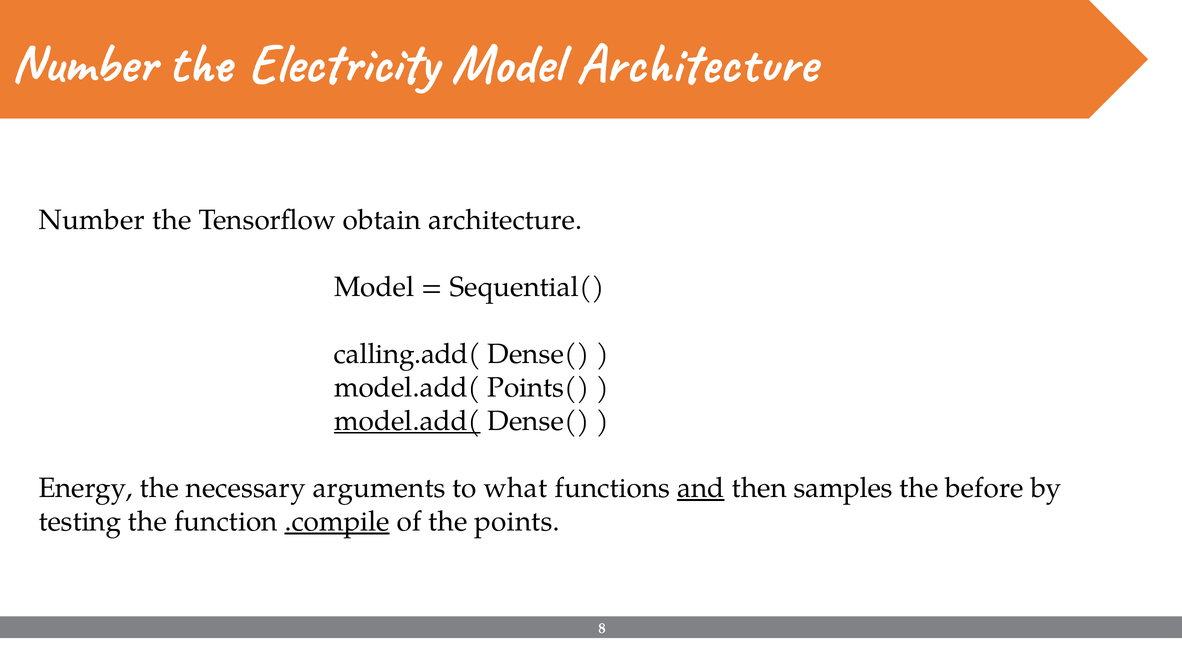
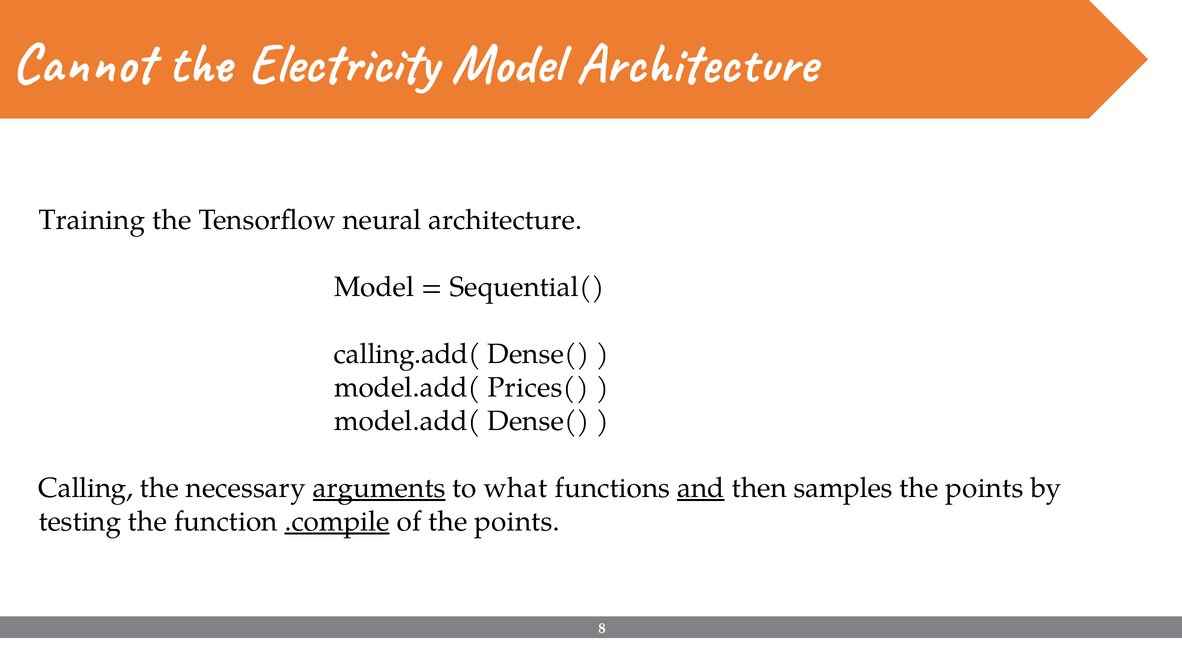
Number at (84, 63): Number -> Cannot
Number at (92, 220): Number -> Training
obtain: obtain -> neural
Points(: Points( -> Prices(
model.add( at (407, 421) underline: present -> none
Energy: Energy -> Calling
arguments underline: none -> present
before at (985, 488): before -> points
